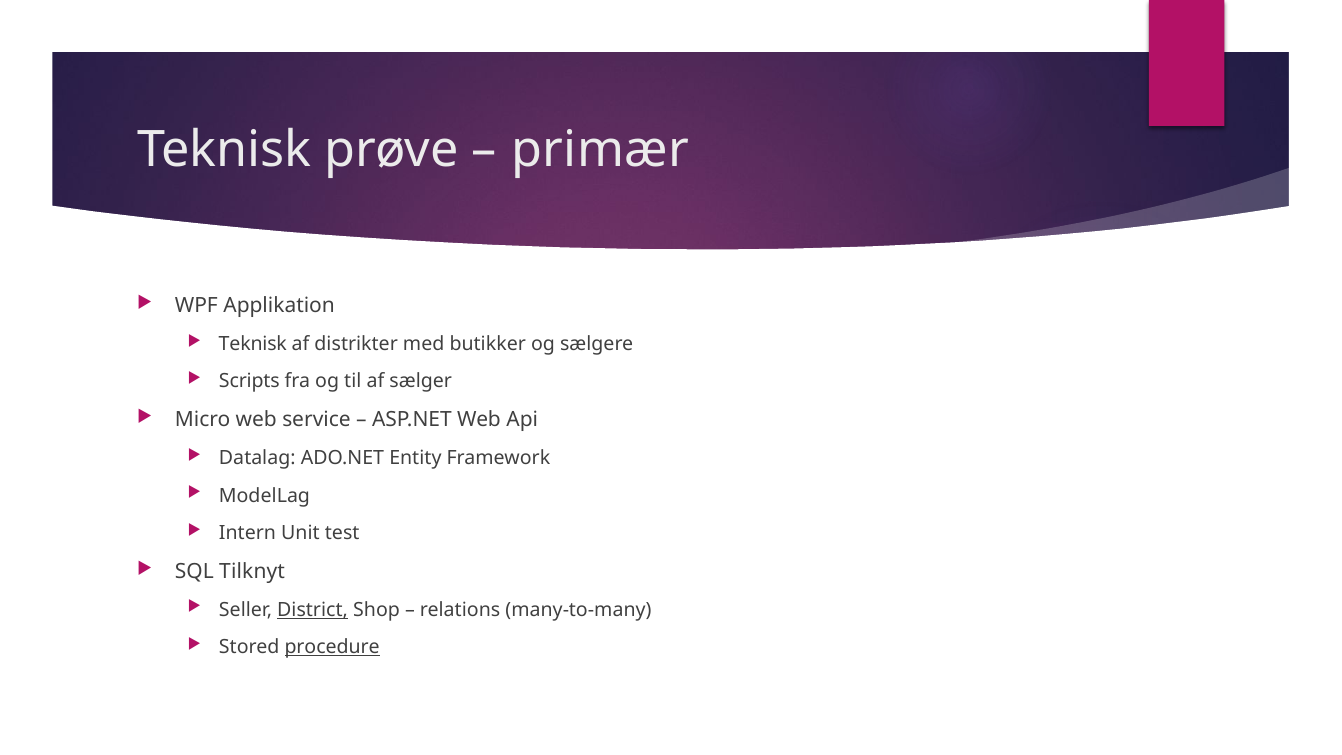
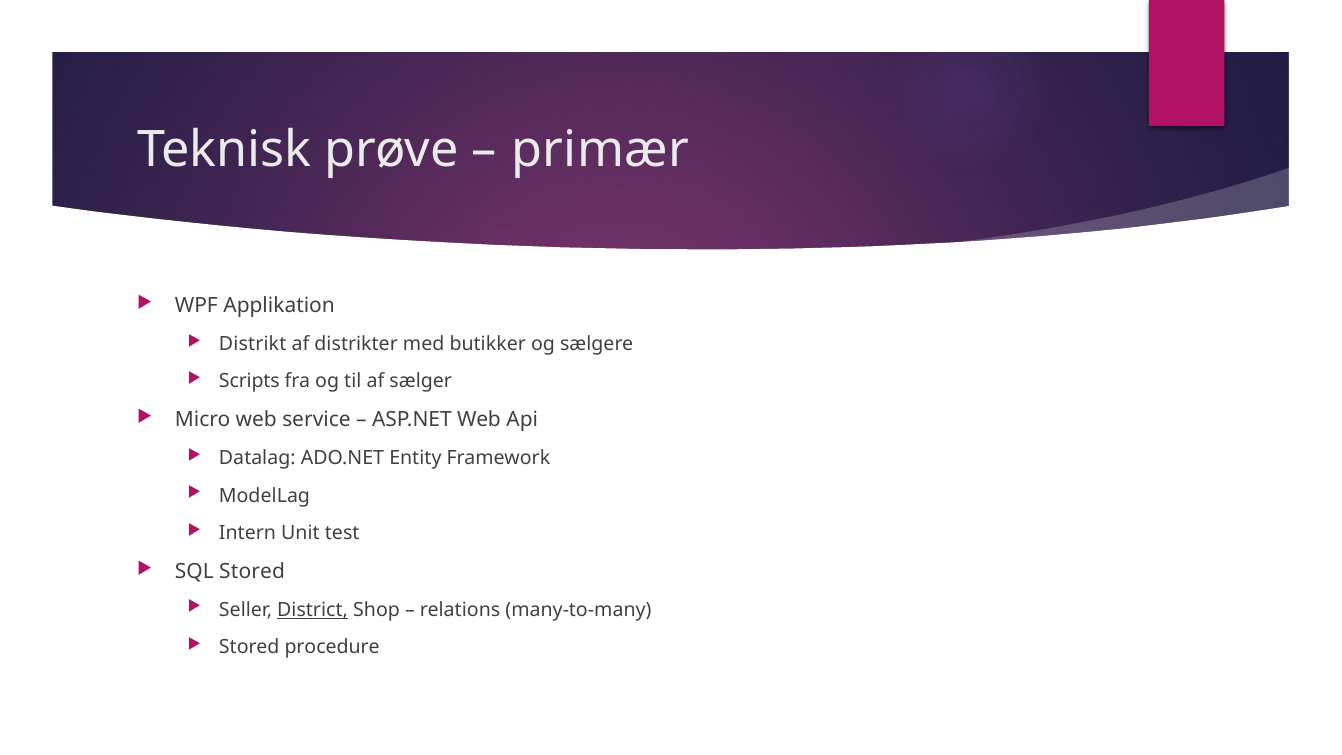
Teknisk at (253, 344): Teknisk -> Distrikt
SQL Tilknyt: Tilknyt -> Stored
procedure underline: present -> none
